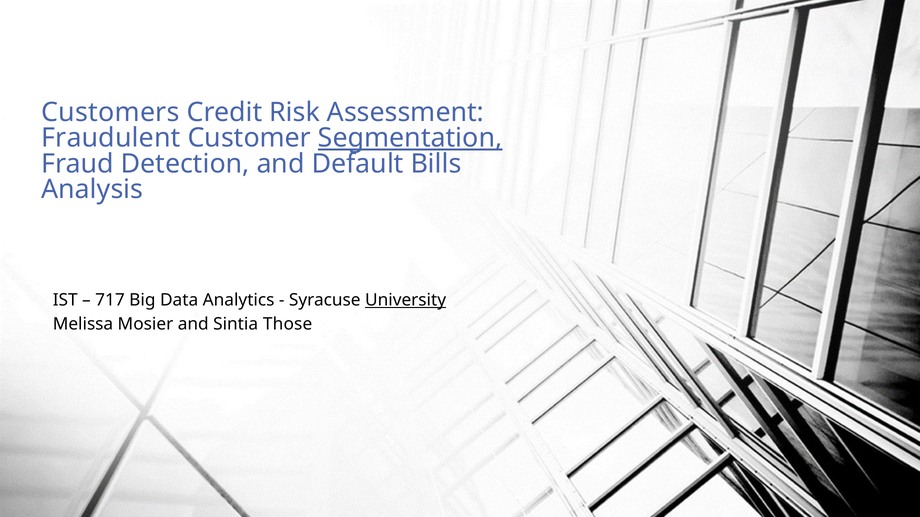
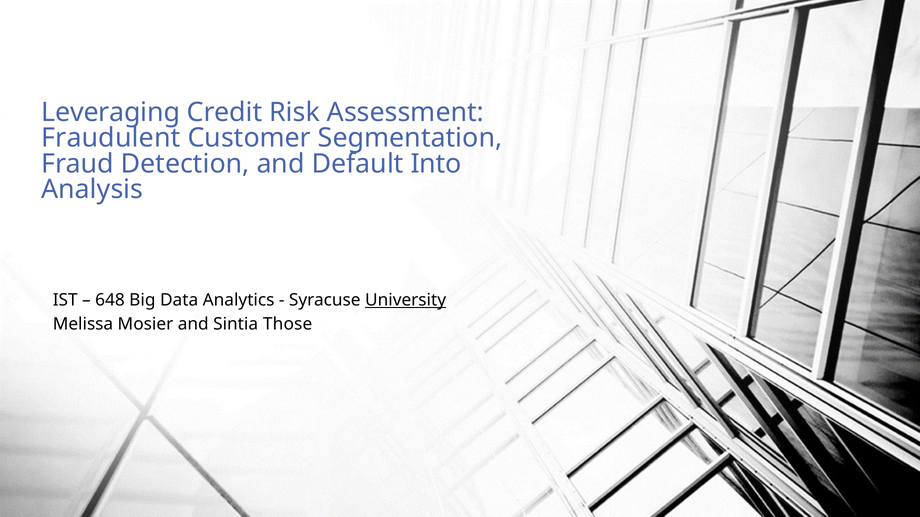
Customers: Customers -> Leveraging
Segmentation underline: present -> none
Bills: Bills -> Into
717: 717 -> 648
